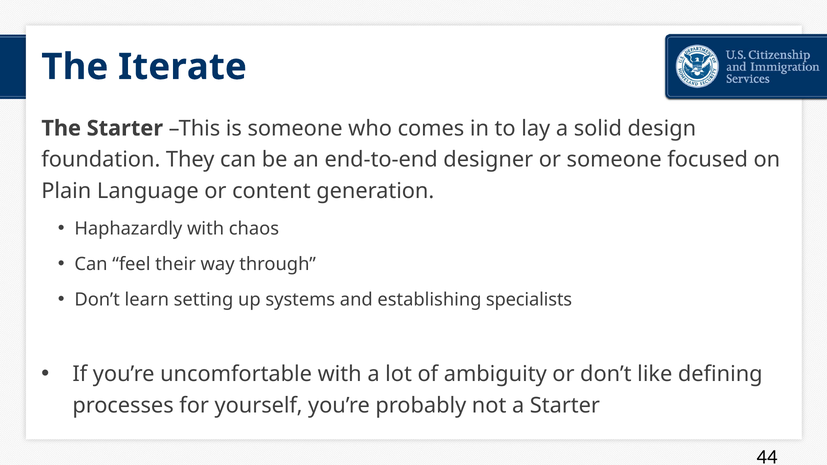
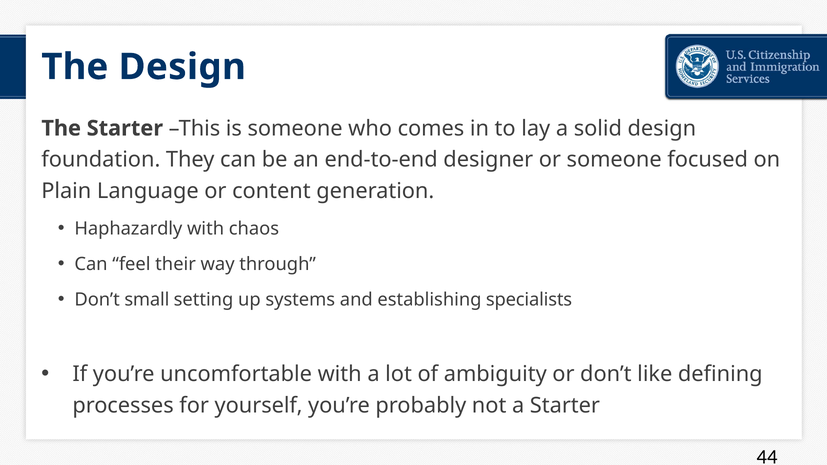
The Iterate: Iterate -> Design
learn: learn -> small
